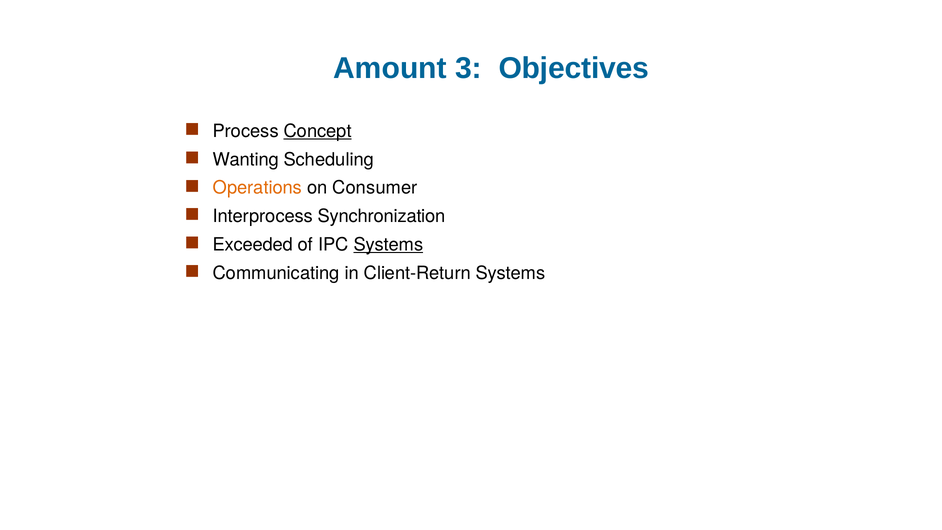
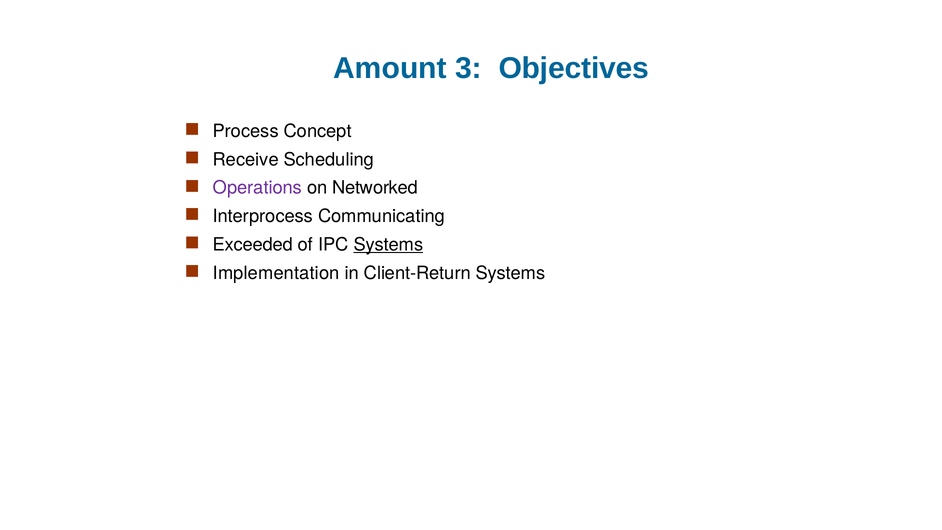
Concept underline: present -> none
Wanting: Wanting -> Receive
Operations colour: orange -> purple
Consumer: Consumer -> Networked
Synchronization: Synchronization -> Communicating
Communicating: Communicating -> Implementation
